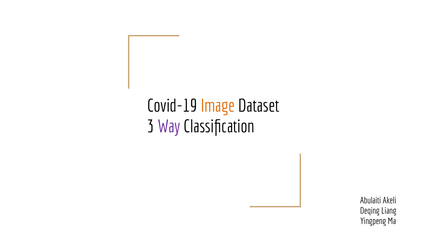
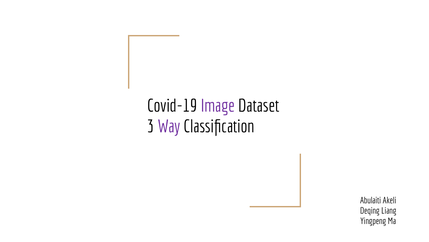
Image colour: orange -> purple
